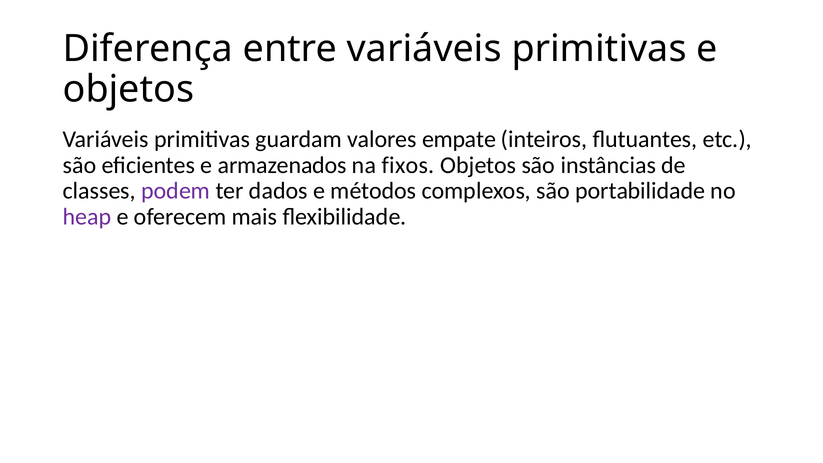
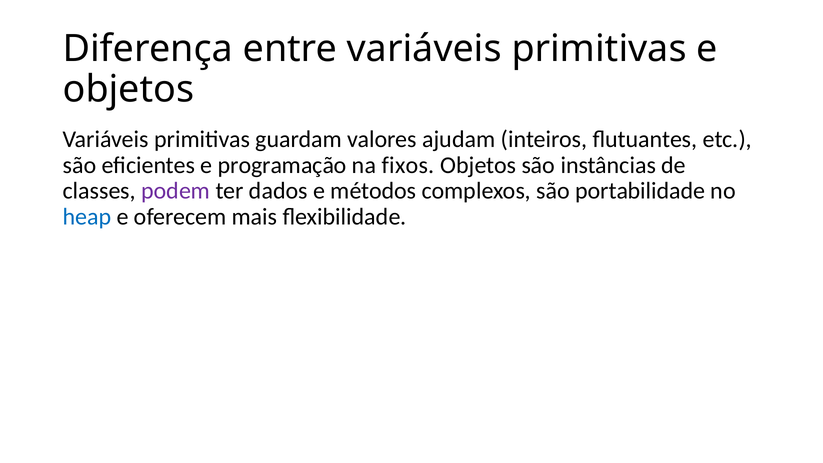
empate: empate -> ajudam
armazenados: armazenados -> programação
heap colour: purple -> blue
